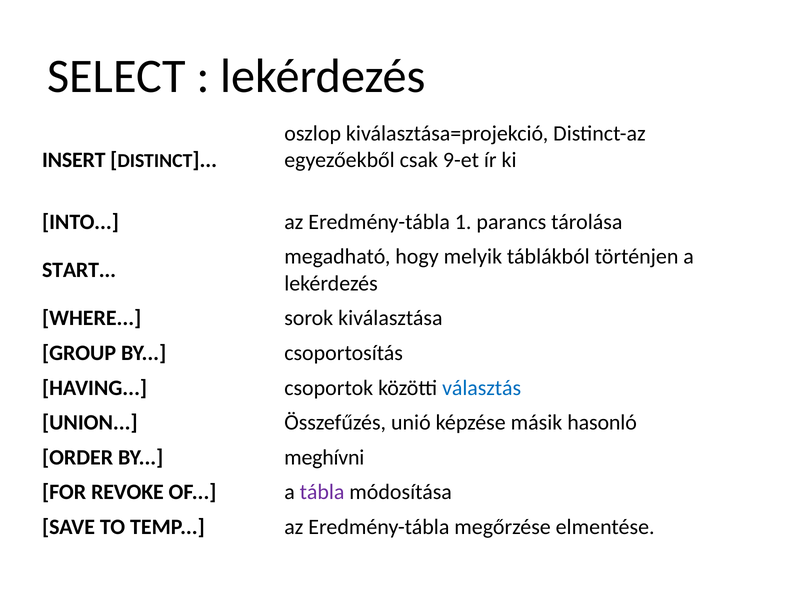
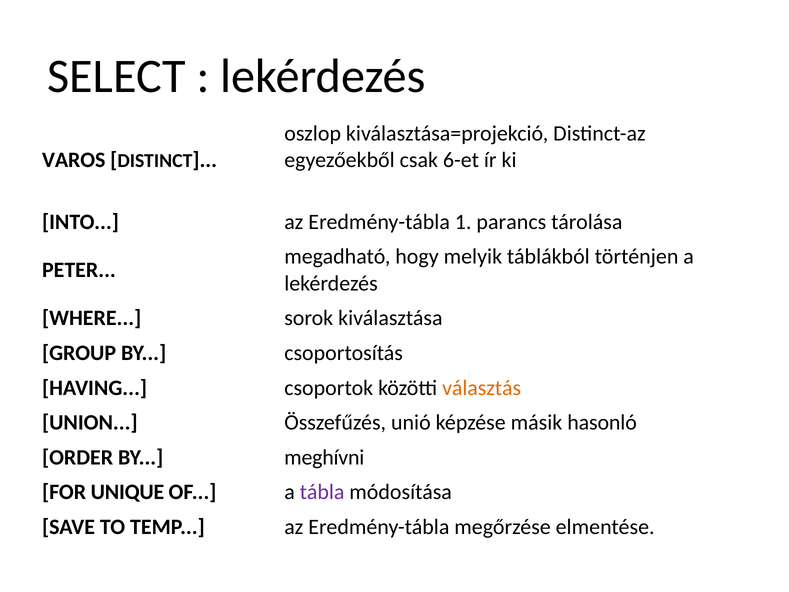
INSERT: INSERT -> VAROS
9-et: 9-et -> 6-et
START: START -> PETER
választás colour: blue -> orange
REVOKE: REVOKE -> UNIQUE
